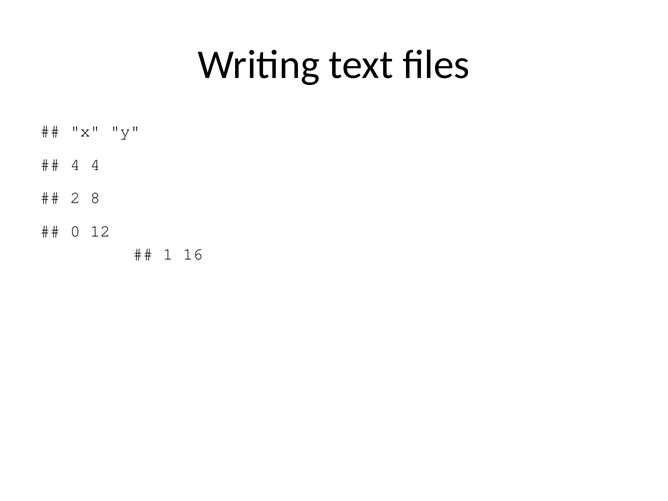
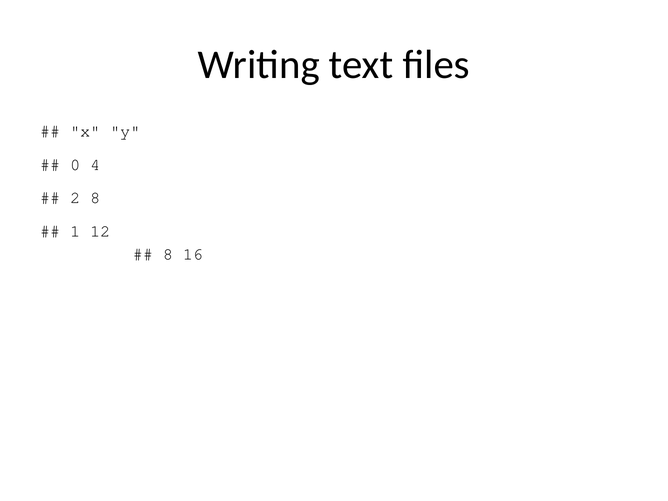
4 at (75, 165): 4 -> 0
0: 0 -> 1
1 at (168, 254): 1 -> 8
